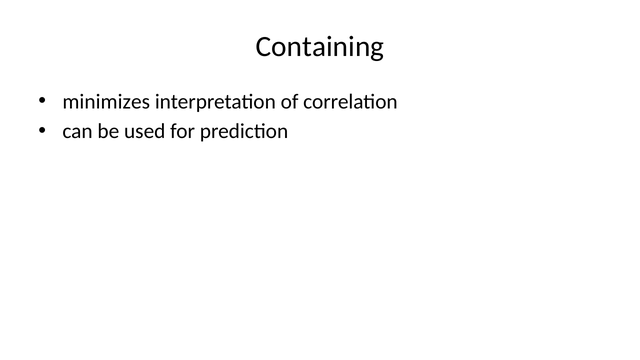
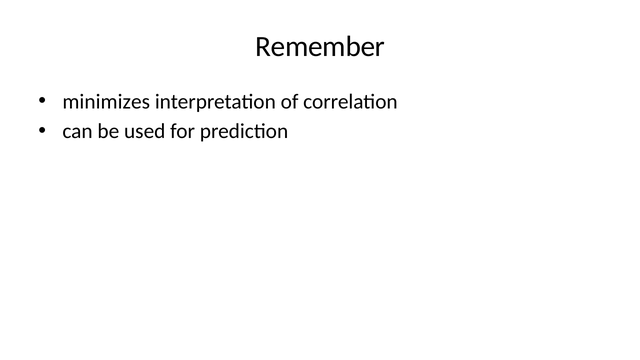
Containing: Containing -> Remember
